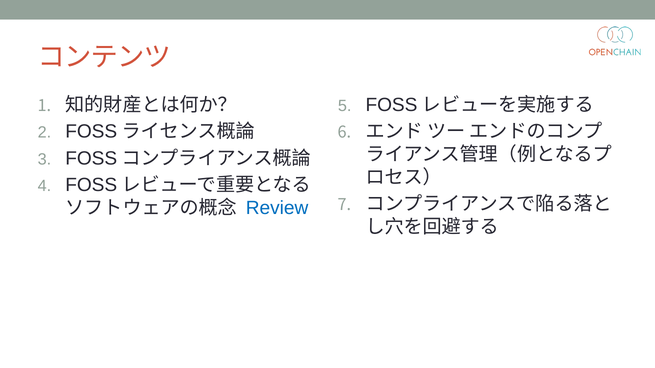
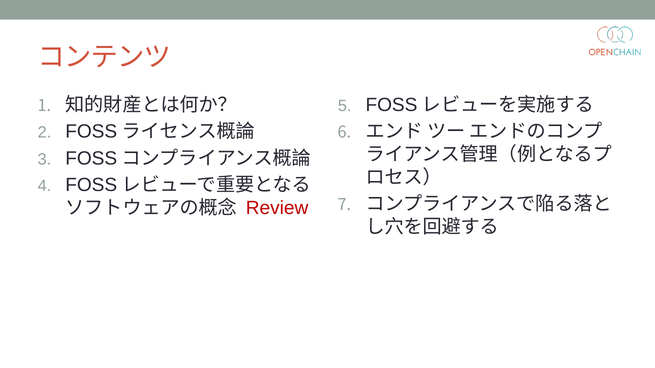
Review colour: blue -> red
